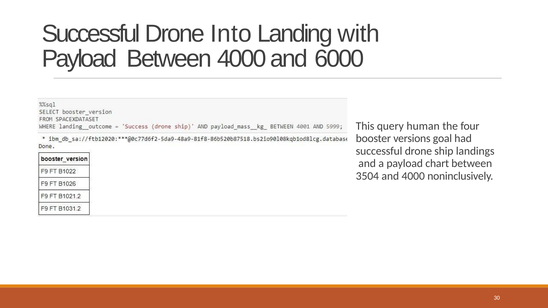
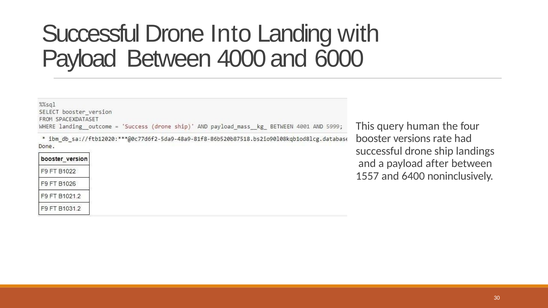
goal: goal -> rate
chart: chart -> after
3504: 3504 -> 1557
and 4000: 4000 -> 6400
